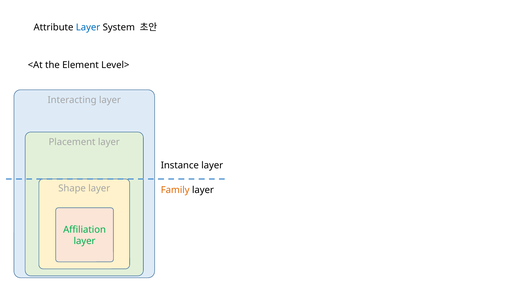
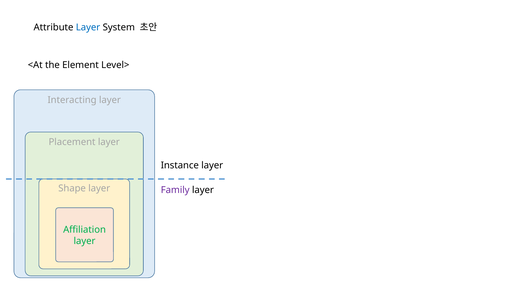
Family colour: orange -> purple
